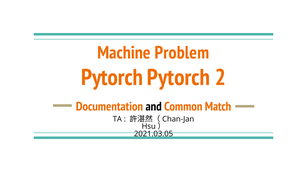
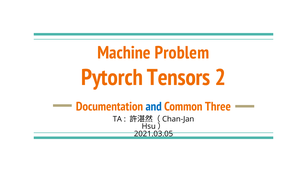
Pytorch Pytorch: Pytorch -> Tensors
and colour: black -> blue
Match: Match -> Three
